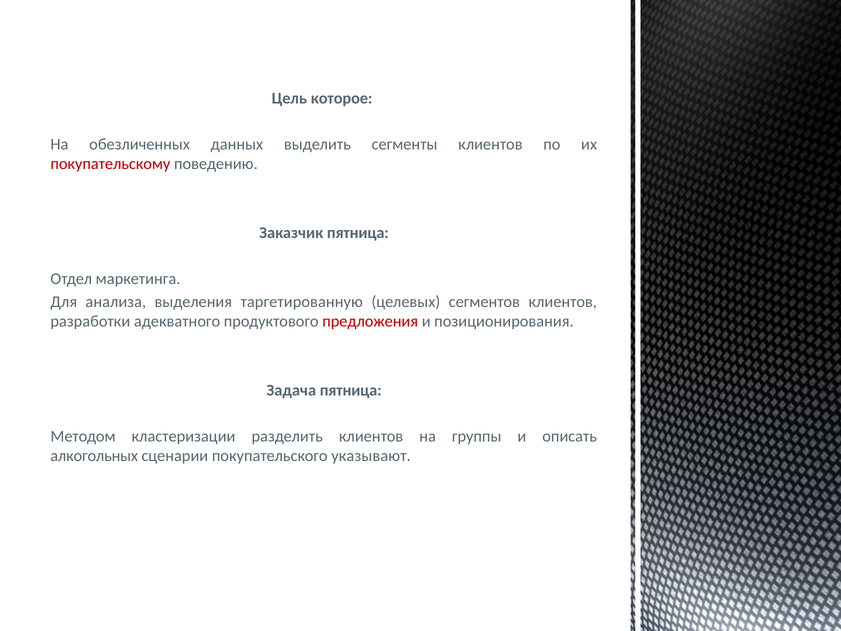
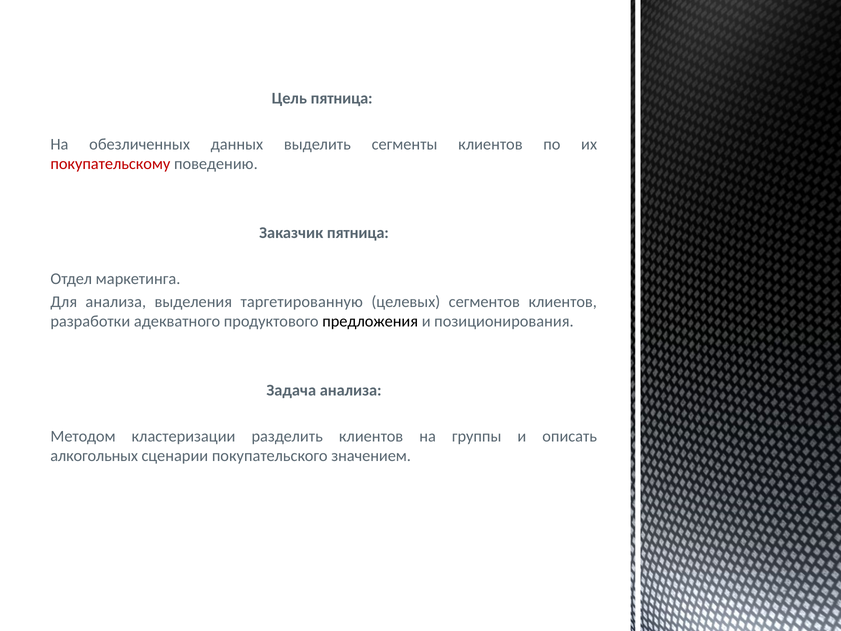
Цель которое: которое -> пятница
предложения colour: red -> black
Задача пятница: пятница -> анализа
указывают: указывают -> значением
